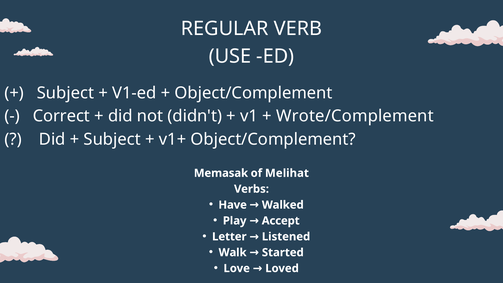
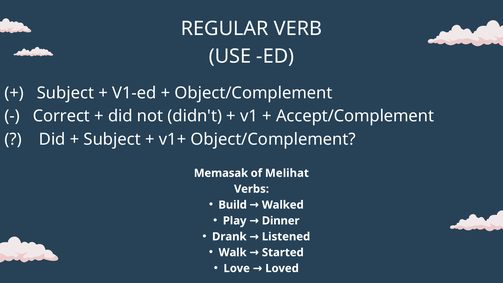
Wrote/Complement: Wrote/Complement -> Accept/Complement
Have: Have -> Build
Accept: Accept -> Dinner
Letter: Letter -> Drank
